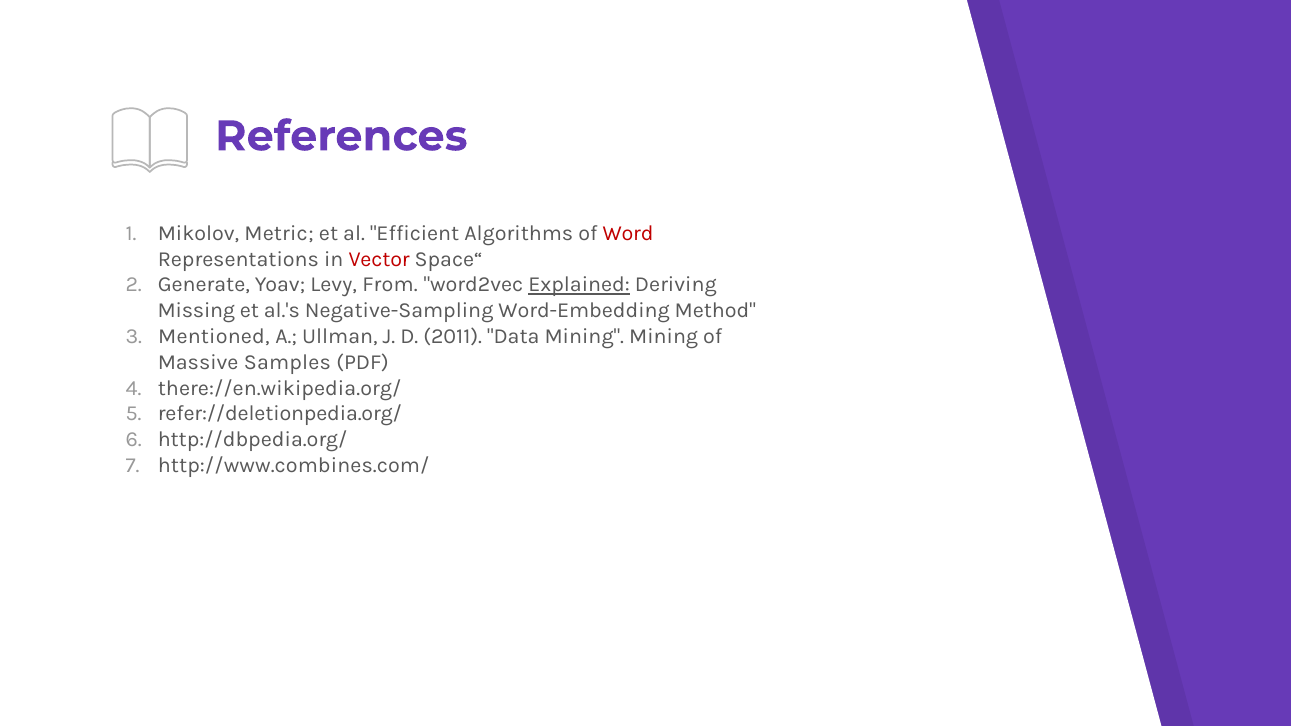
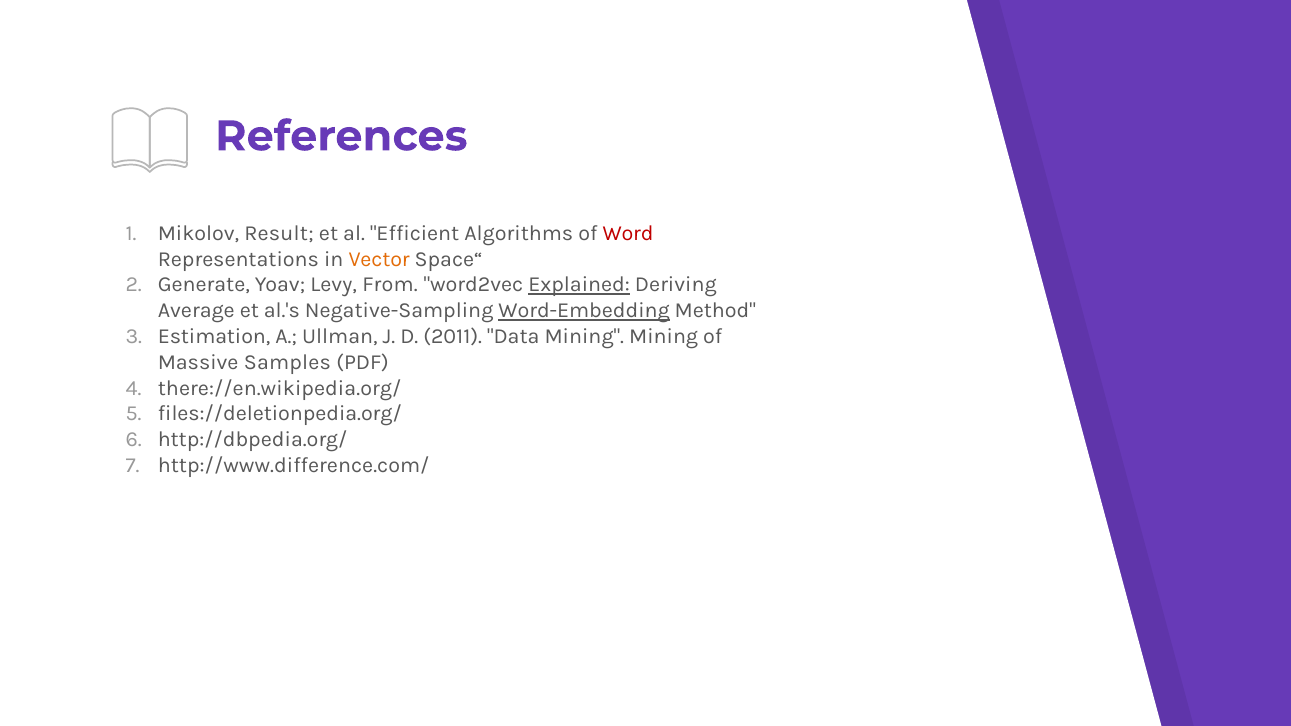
Metric: Metric -> Result
Vector colour: red -> orange
Missing: Missing -> Average
Word-Embedding underline: none -> present
Mentioned: Mentioned -> Estimation
refer://deletionpedia.org/: refer://deletionpedia.org/ -> files://deletionpedia.org/
http://www.combines.com/: http://www.combines.com/ -> http://www.difference.com/
